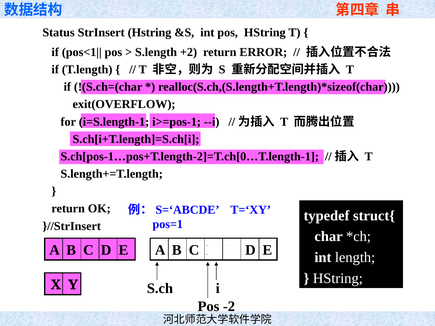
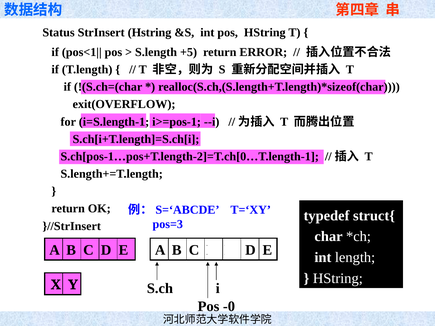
+2: +2 -> +5
pos=1: pos=1 -> pos=3
-2: -2 -> -0
